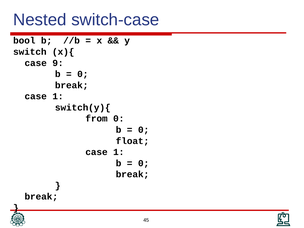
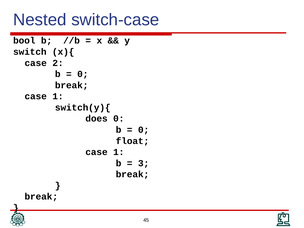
9: 9 -> 2
from: from -> does
0 at (144, 163): 0 -> 3
